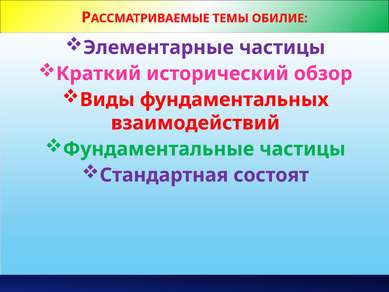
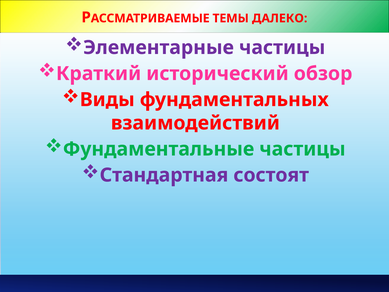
ОБИЛИЕ: ОБИЛИЕ -> ДАЛЕКО
